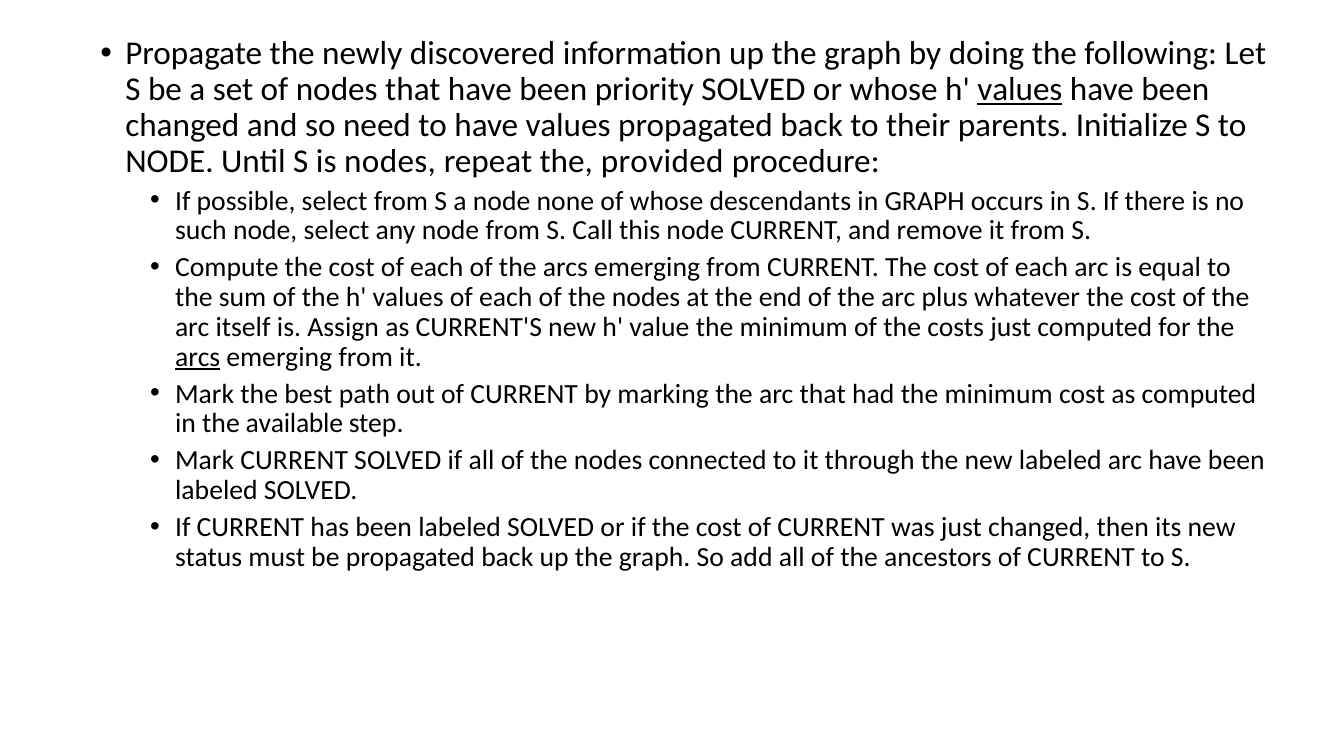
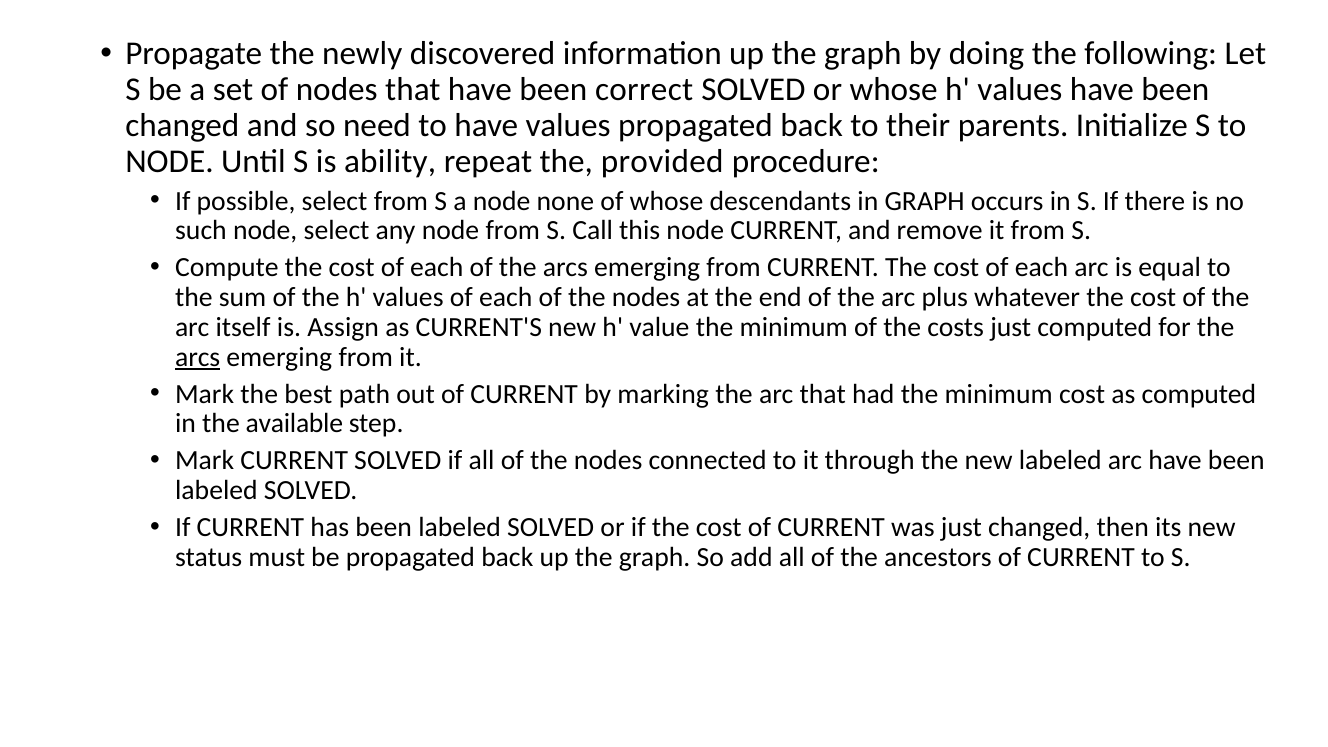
priority: priority -> correct
values at (1020, 89) underline: present -> none
is nodes: nodes -> ability
